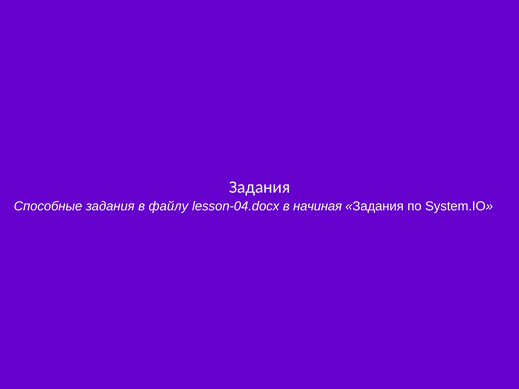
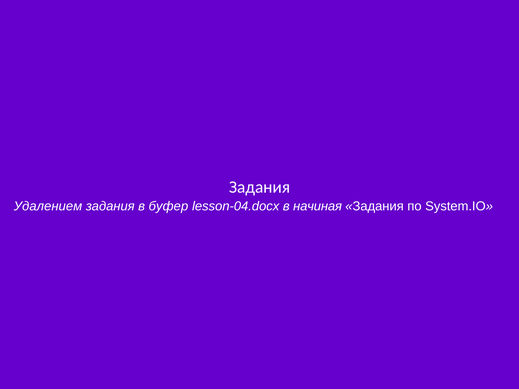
Способные: Способные -> Удалением
файлу: файлу -> буфер
